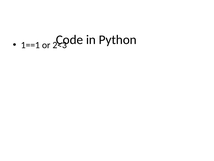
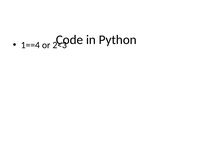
1==1: 1==1 -> 1==4
